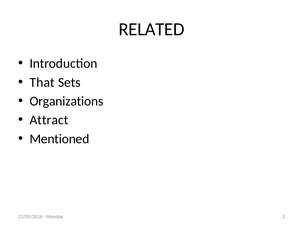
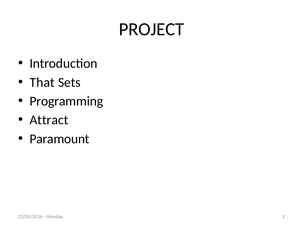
RELATED: RELATED -> PROJECT
Organizations: Organizations -> Programming
Mentioned: Mentioned -> Paramount
